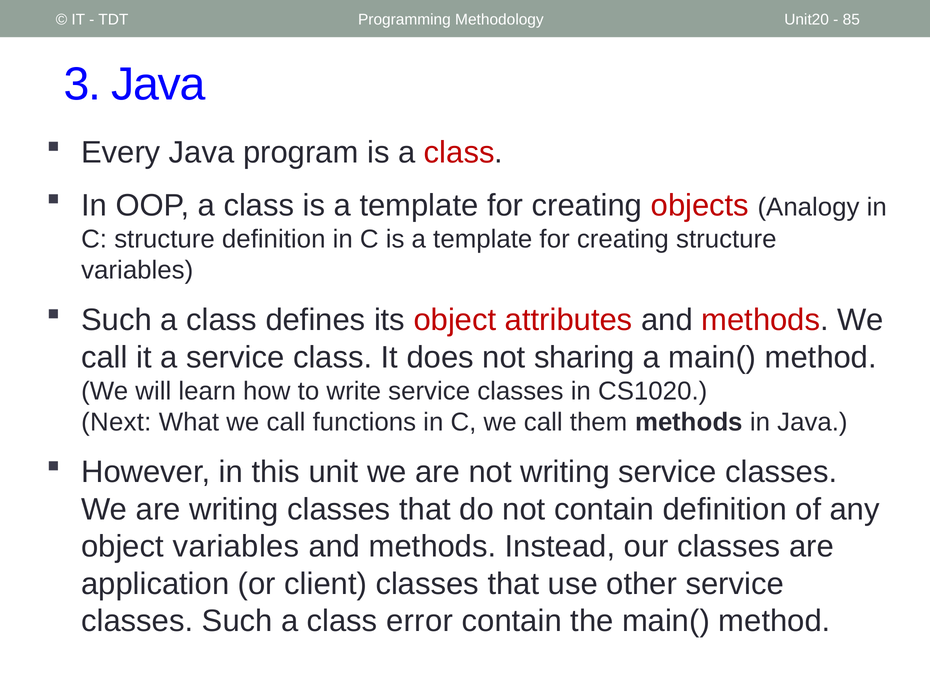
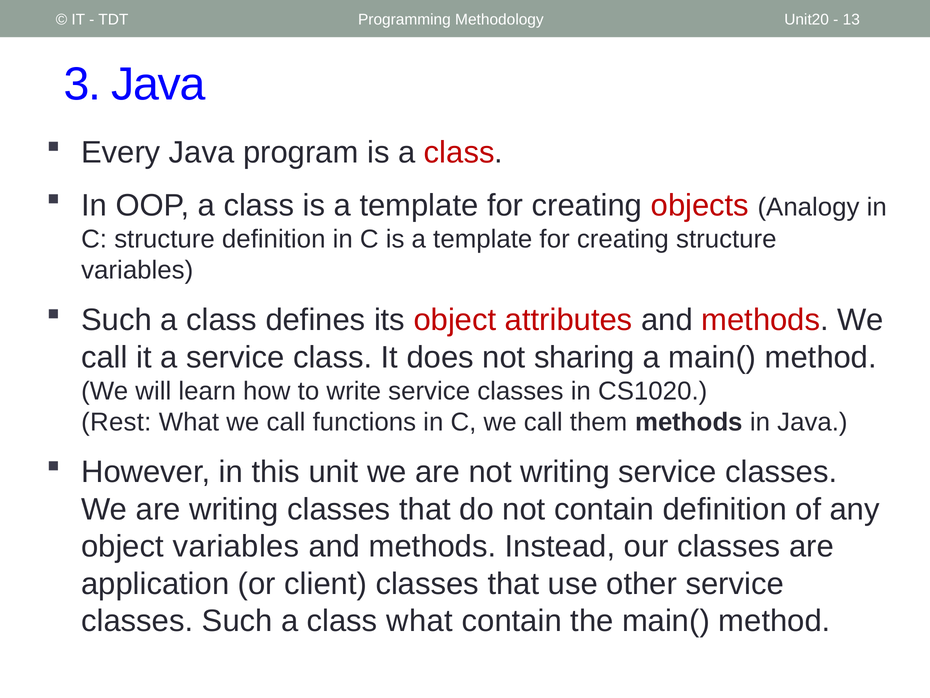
85: 85 -> 13
Next: Next -> Rest
class error: error -> what
